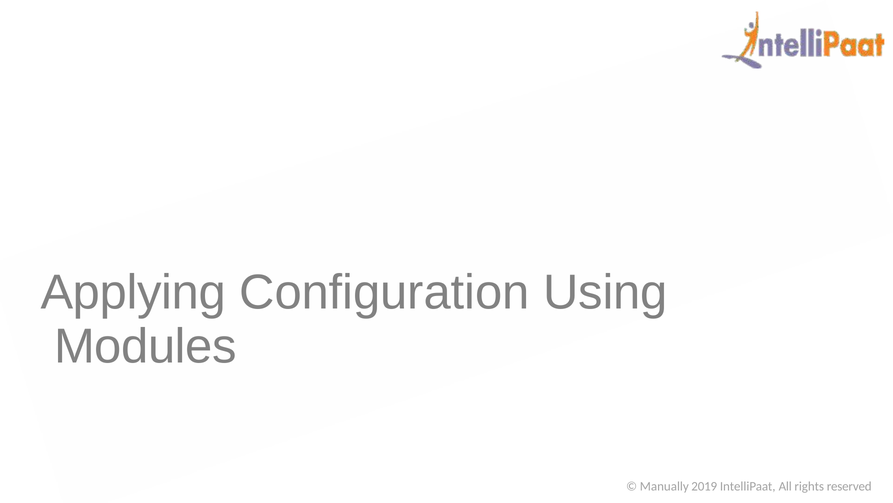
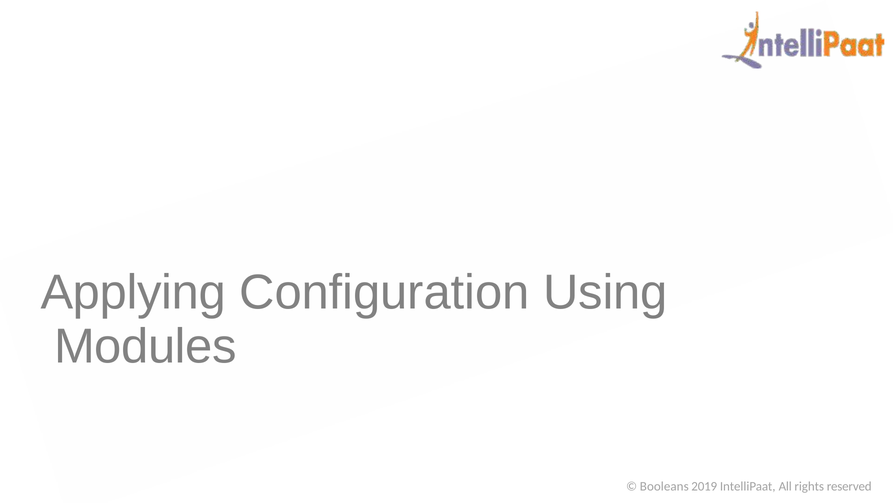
Manually: Manually -> Booleans
